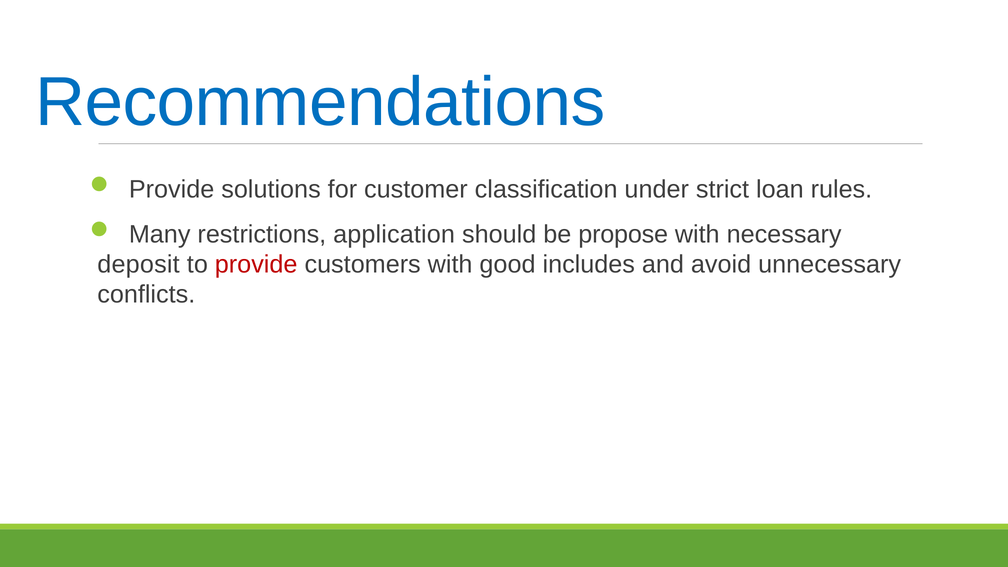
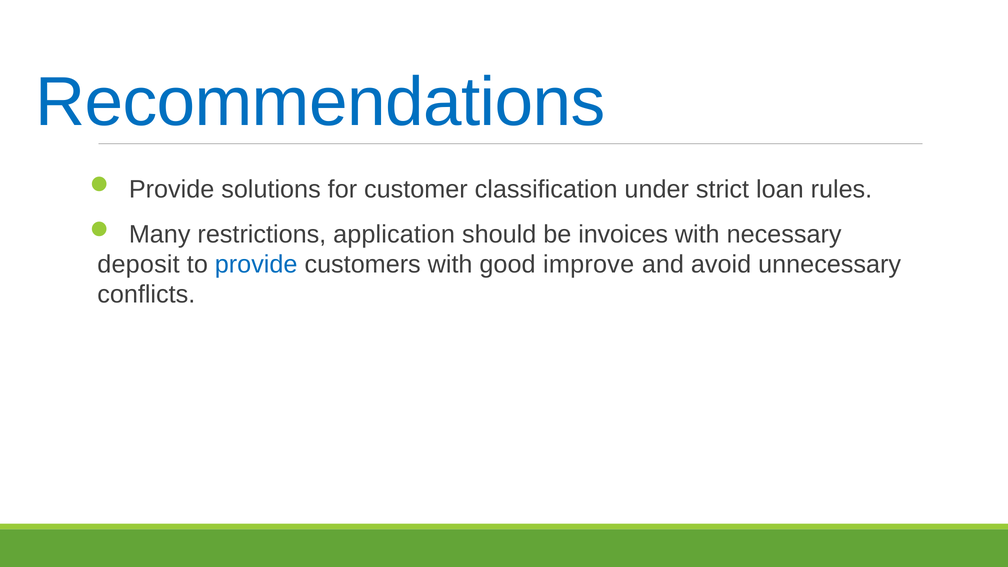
propose: propose -> invoices
provide at (256, 264) colour: red -> blue
includes: includes -> improve
